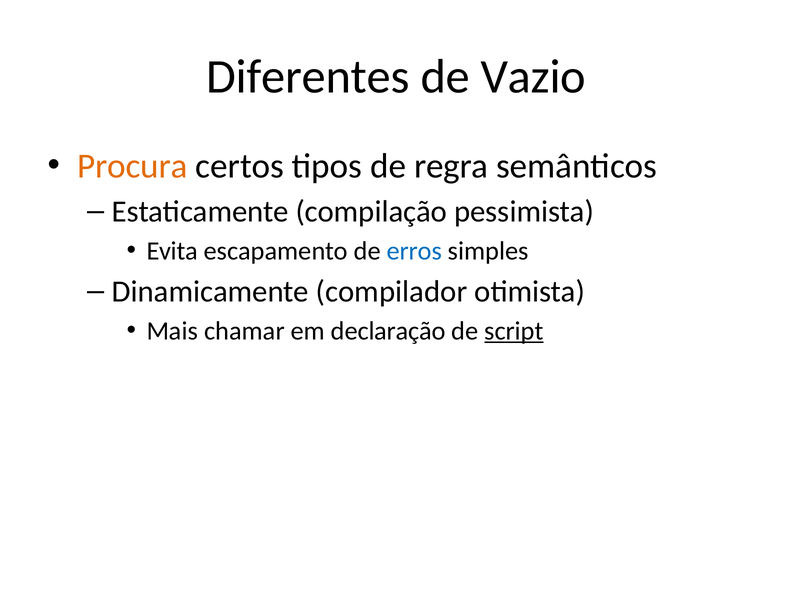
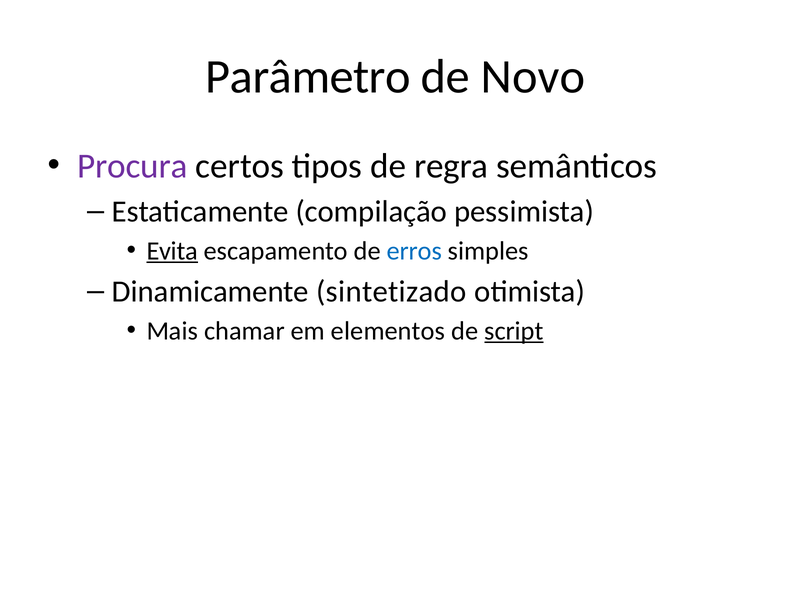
Diferentes: Diferentes -> Parâmetro
Vazio: Vazio -> Novo
Procura colour: orange -> purple
Evita underline: none -> present
compilador: compilador -> sintetizado
declaração: declaração -> elementos
